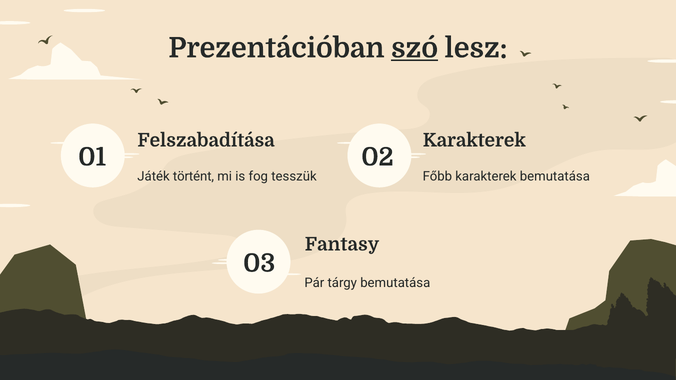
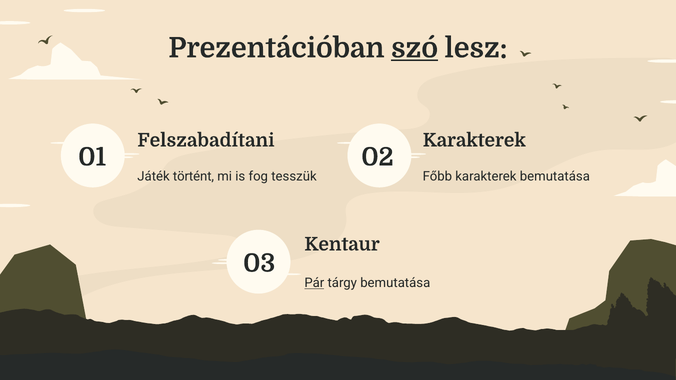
Felszabadítása: Felszabadítása -> Felszabadítani
Fantasy: Fantasy -> Kentaur
Pár underline: none -> present
